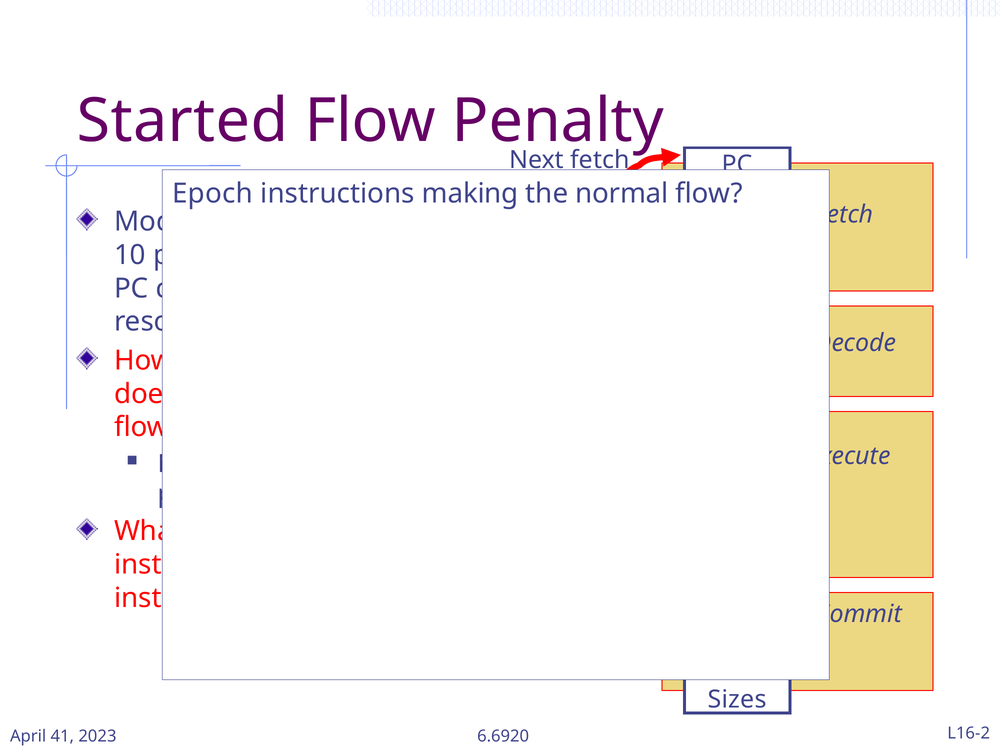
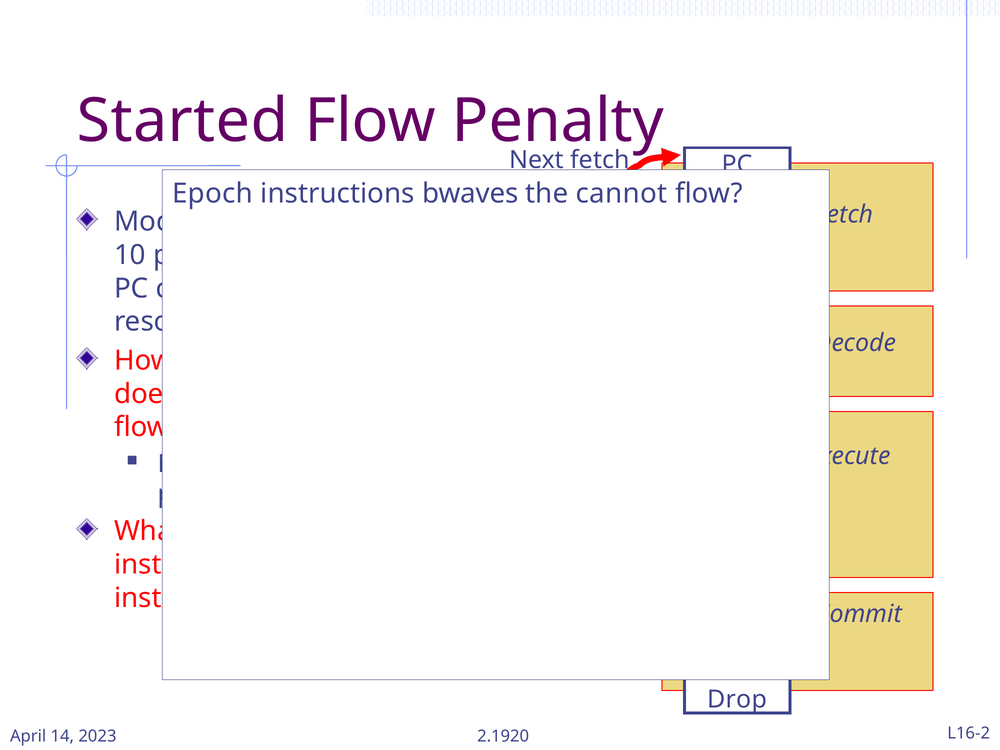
making: making -> bwaves
normal: normal -> cannot
Sizes: Sizes -> Drop
41: 41 -> 14
6.6920: 6.6920 -> 2.1920
